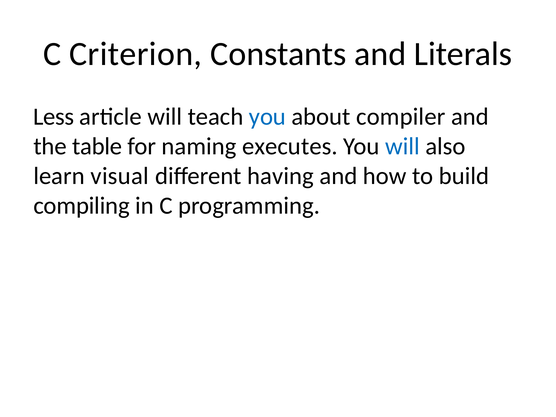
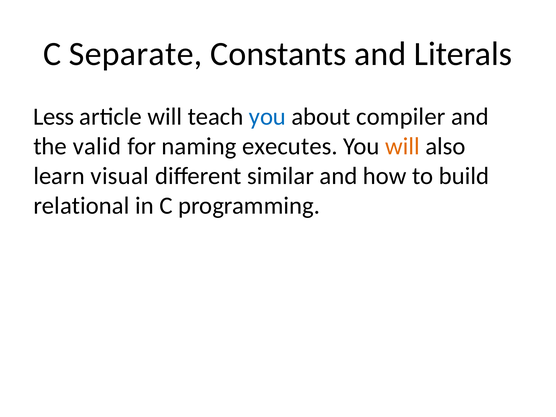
Criterion: Criterion -> Separate
table: table -> valid
will at (402, 146) colour: blue -> orange
having: having -> similar
compiling: compiling -> relational
